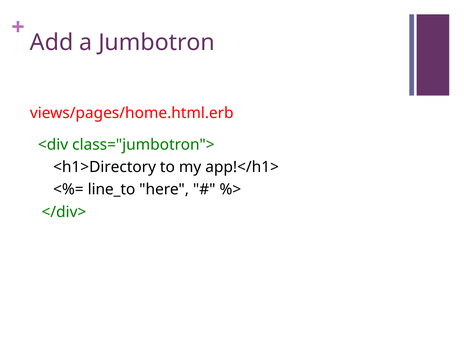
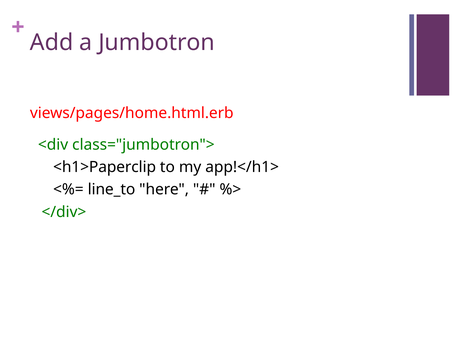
<h1>Directory: <h1>Directory -> <h1>Paperclip
